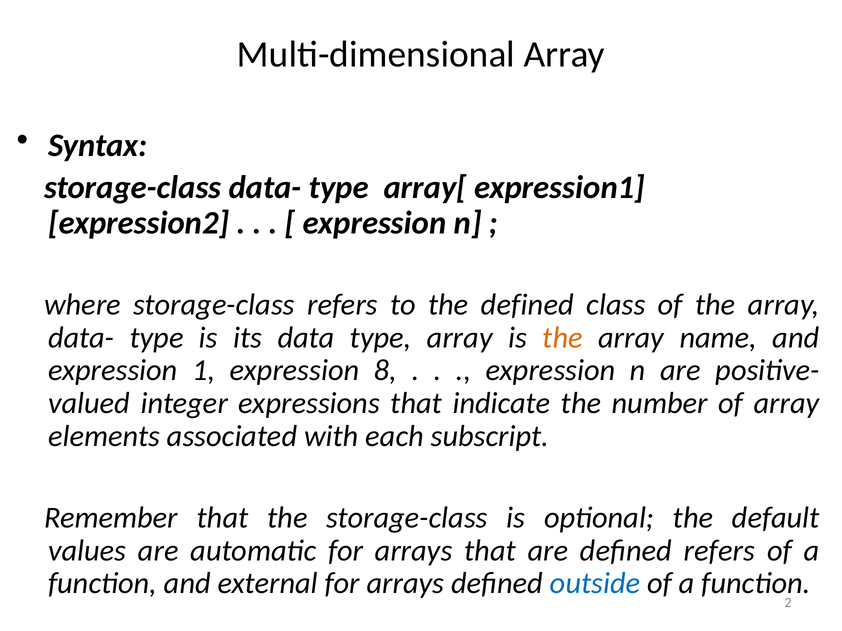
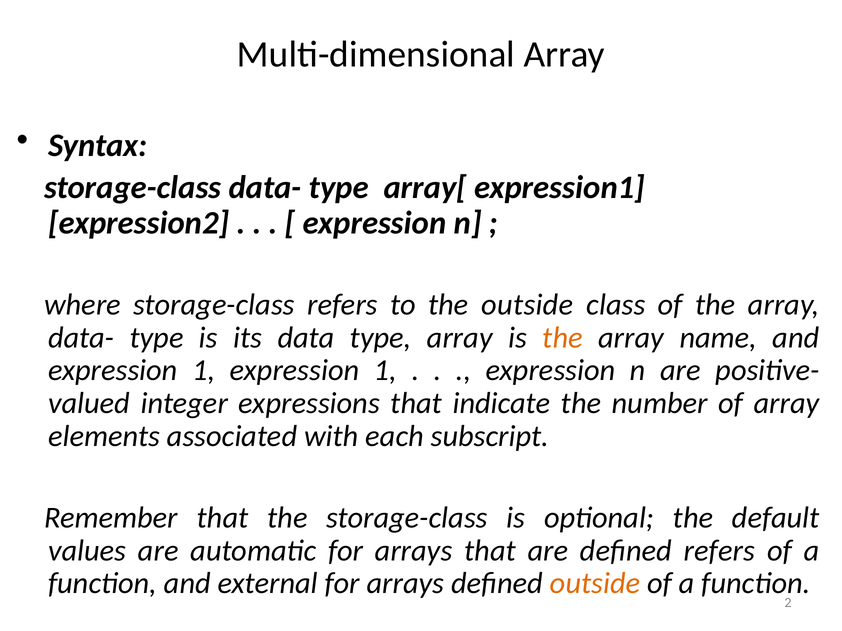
the defined: defined -> outside
1 expression 8: 8 -> 1
outside at (595, 584) colour: blue -> orange
